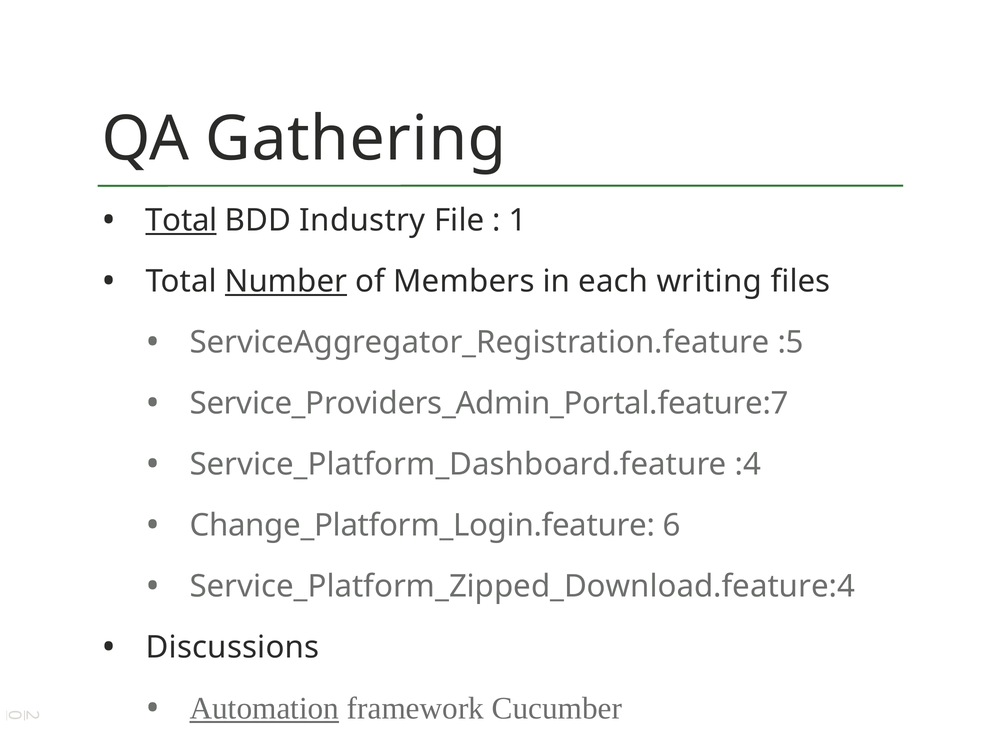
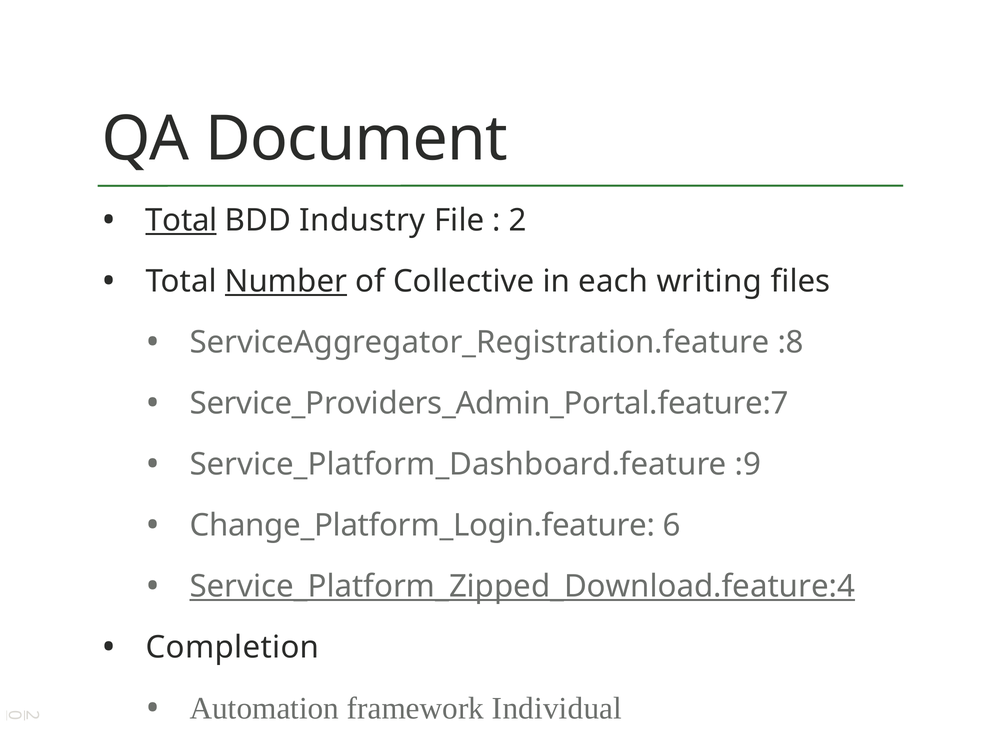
Gathering: Gathering -> Document
1 at (518, 220): 1 -> 2
Members: Members -> Collective
:5: :5 -> :8
:4: :4 -> :9
Service_Platform_Zipped_Download.feature:4 underline: none -> present
Discussions: Discussions -> Completion
Automation underline: present -> none
Cucumber: Cucumber -> Individual
